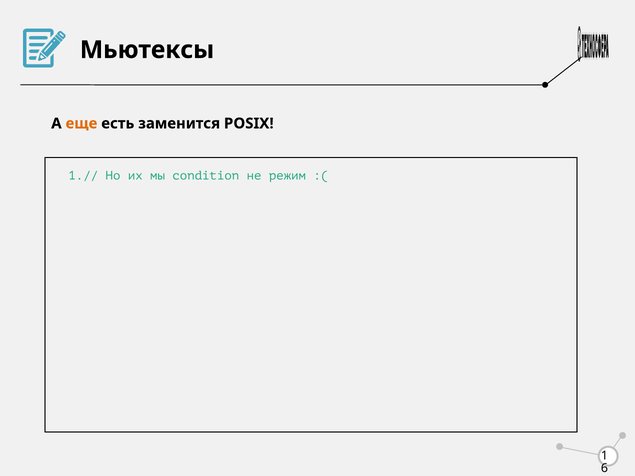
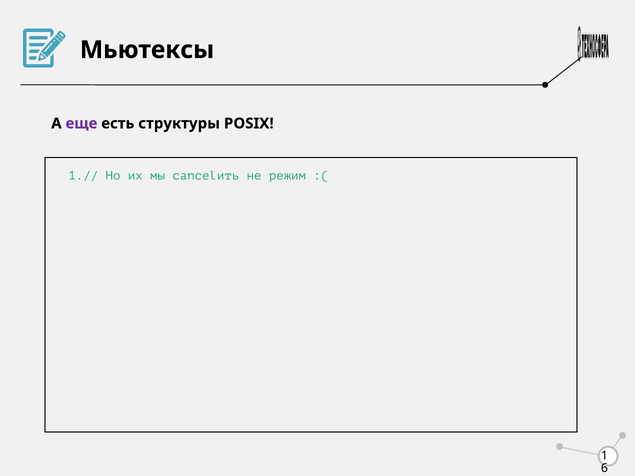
еще colour: orange -> purple
заменится: заменится -> структуры
condition: condition -> cancelить
